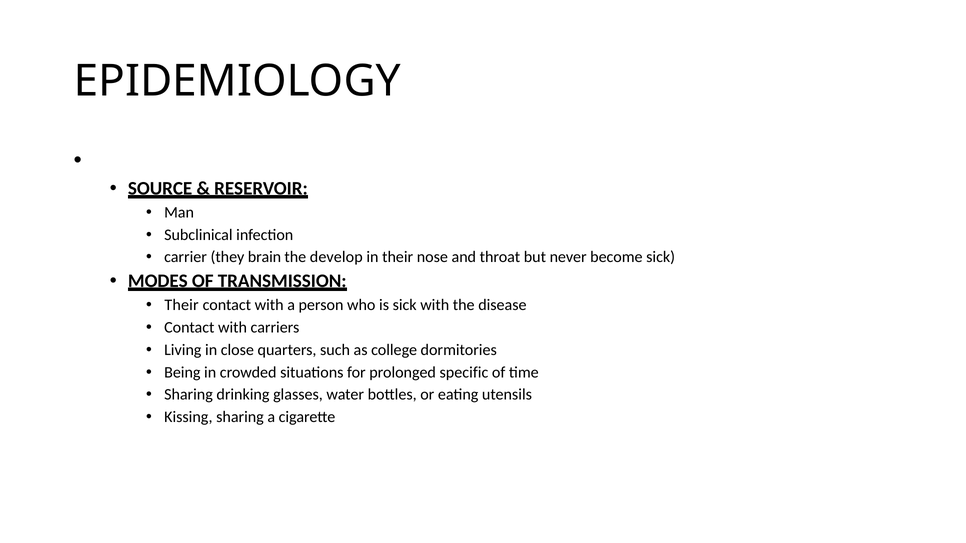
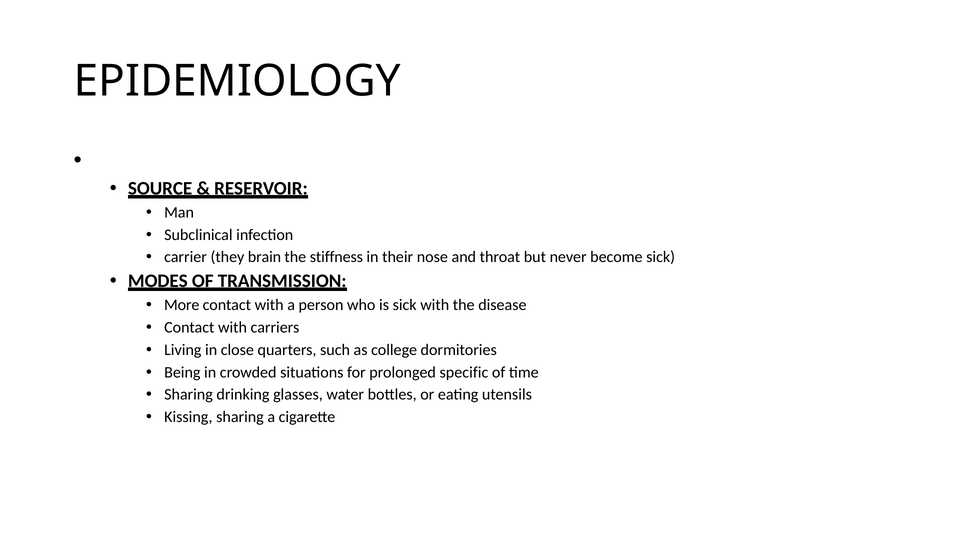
develop: develop -> stiffness
Their at (182, 305): Their -> More
